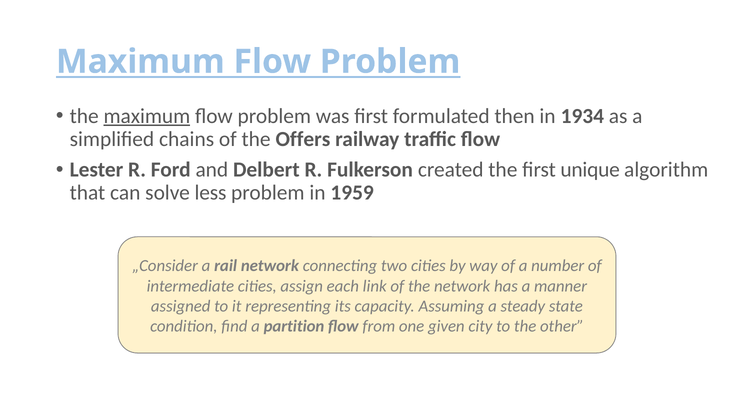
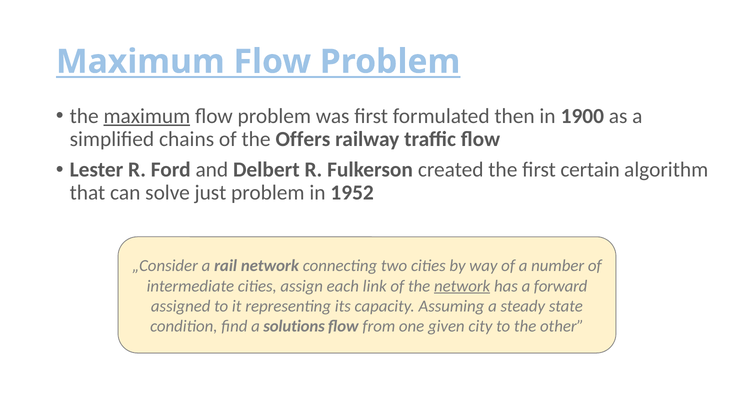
1934: 1934 -> 1900
unique: unique -> certain
less: less -> just
1959: 1959 -> 1952
network at (462, 286) underline: none -> present
manner: manner -> forward
partition: partition -> solutions
